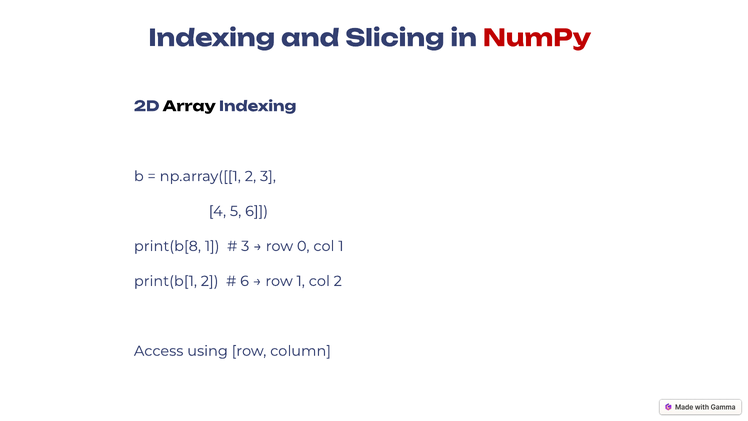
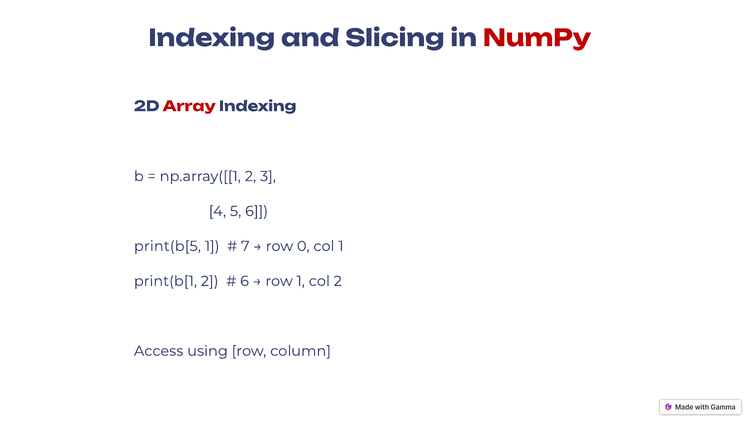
Array colour: black -> red
print(b[8: print(b[8 -> print(b[5
3 at (245, 246): 3 -> 7
